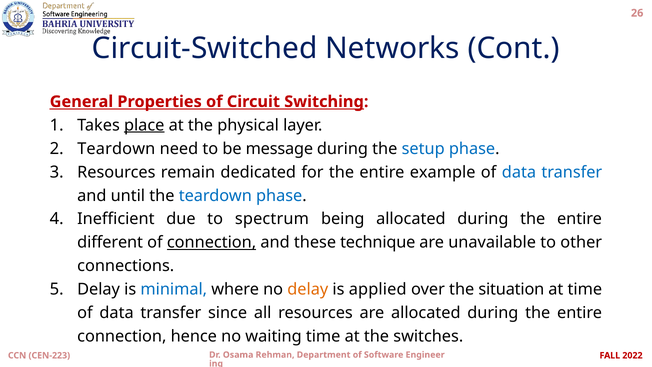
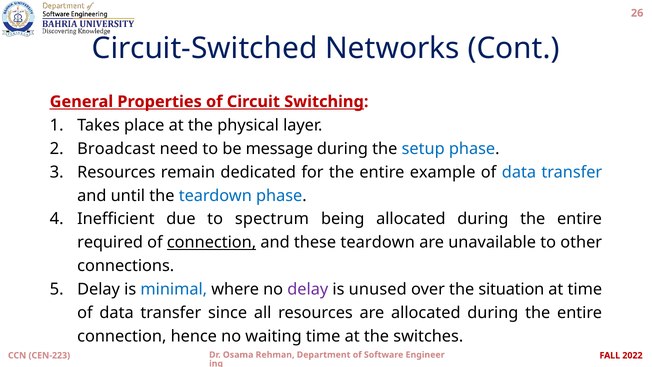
place underline: present -> none
Teardown at (116, 149): Teardown -> Broadcast
different: different -> required
these technique: technique -> teardown
delay at (308, 289) colour: orange -> purple
applied: applied -> unused
